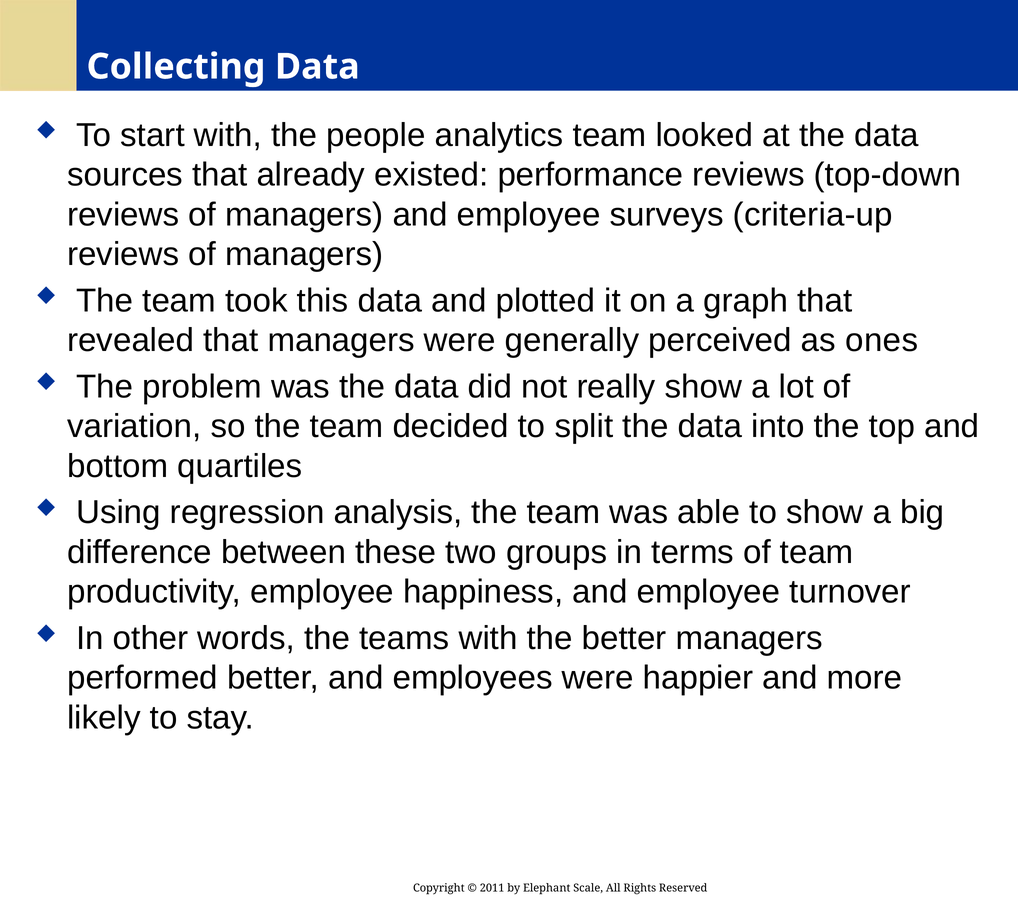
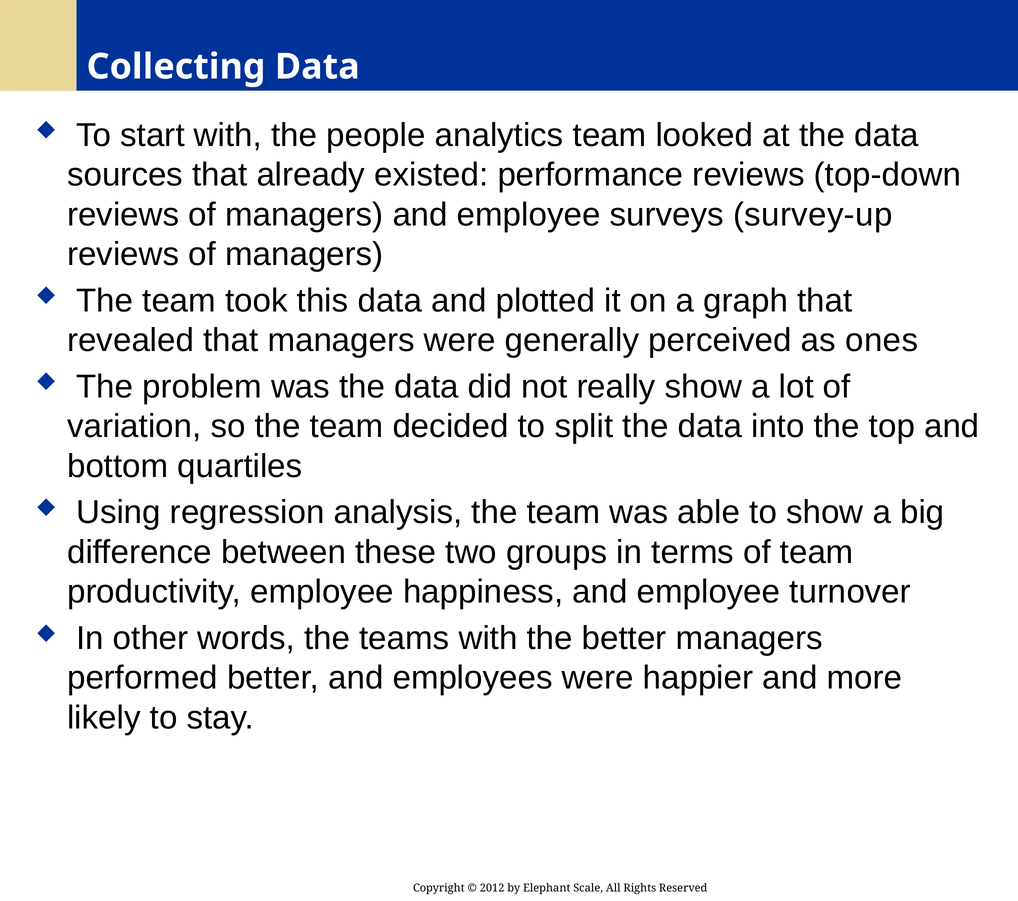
criteria-up: criteria-up -> survey-up
2011: 2011 -> 2012
